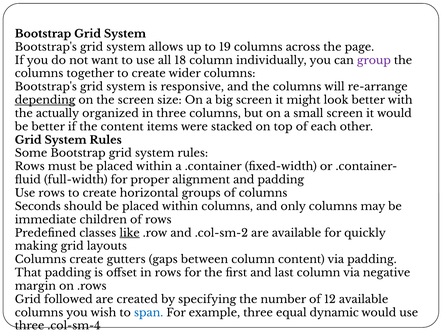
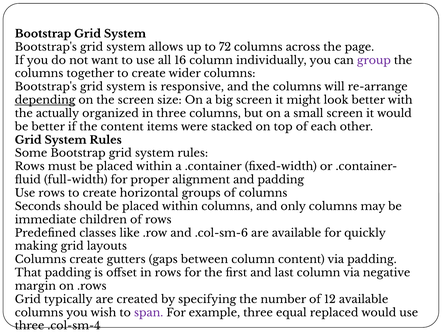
19: 19 -> 72
18: 18 -> 16
like underline: present -> none
.col-sm-2: .col-sm-2 -> .col-sm-6
followed: followed -> typically
span colour: blue -> purple
dynamic: dynamic -> replaced
